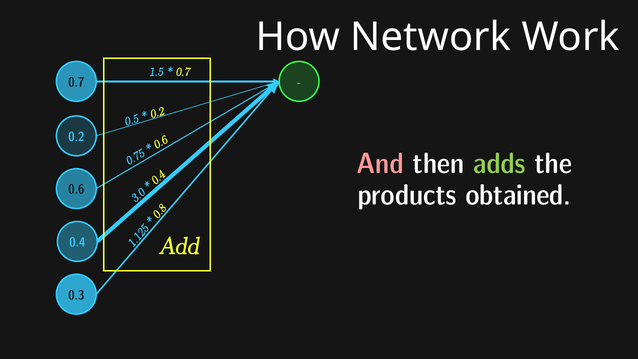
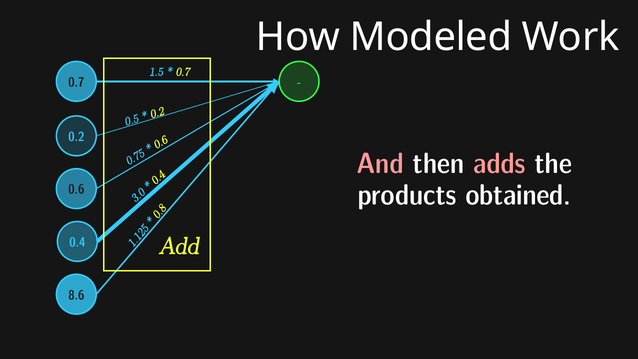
Network: Network -> Modeled
adds colour: light green -> pink
0.3: 0.3 -> 8.6
